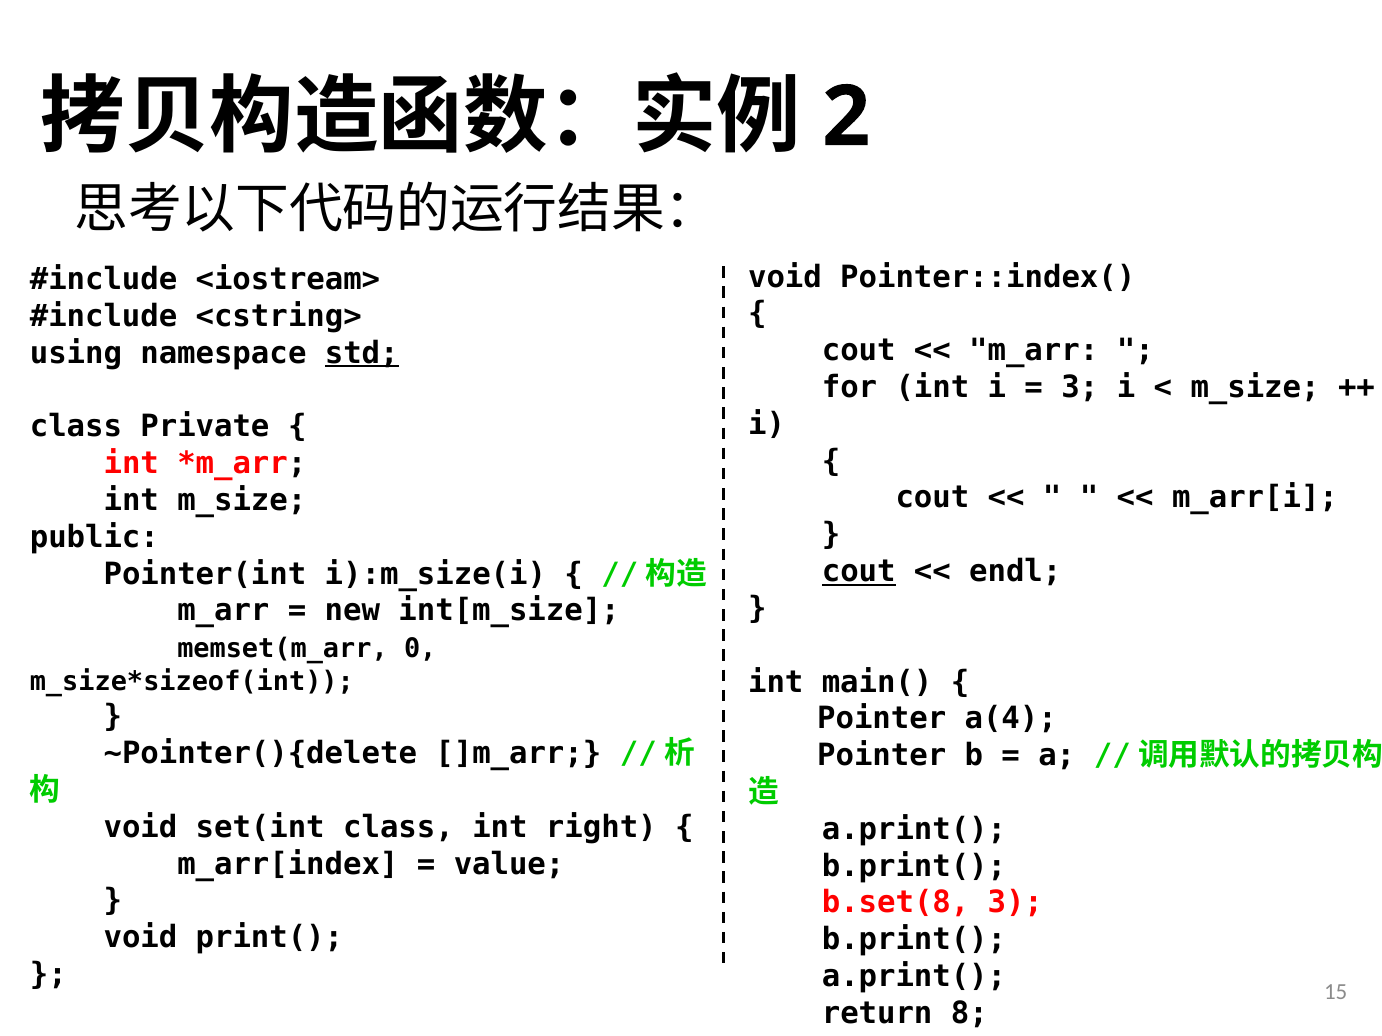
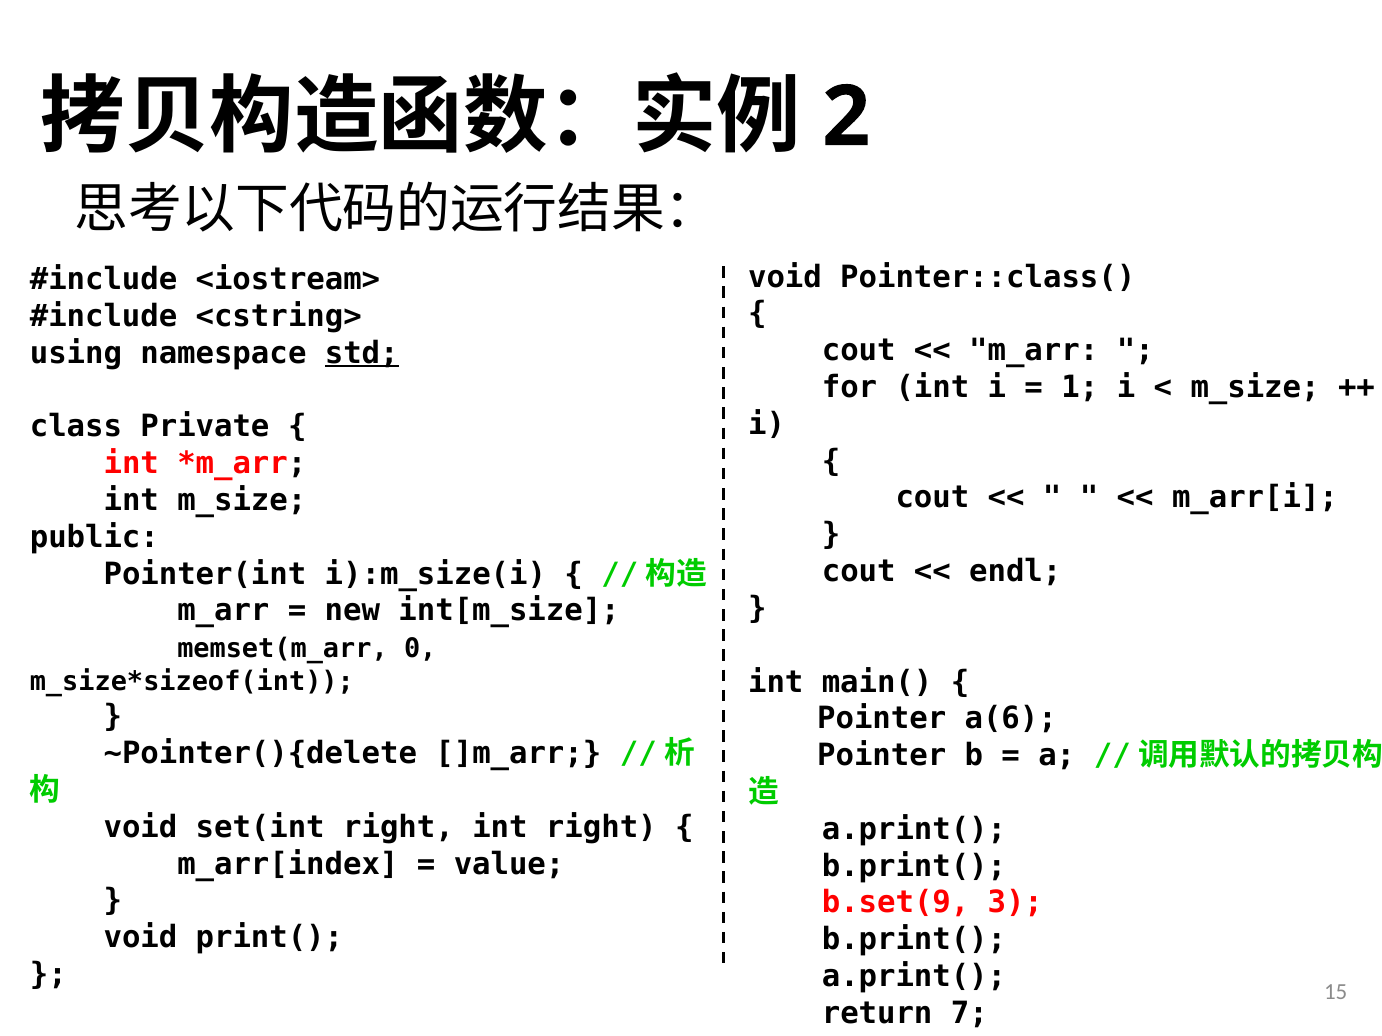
Pointer::index(: Pointer::index( -> Pointer::class(
3 at (1080, 388): 3 -> 1
cout at (859, 572) underline: present -> none
a(4: a(4 -> a(6
set(int class: class -> right
b.set(8: b.set(8 -> b.set(9
8: 8 -> 7
